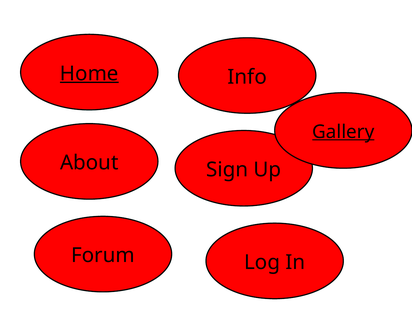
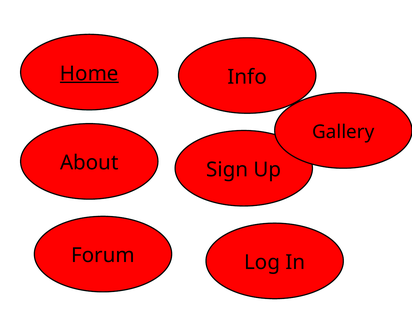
Gallery underline: present -> none
